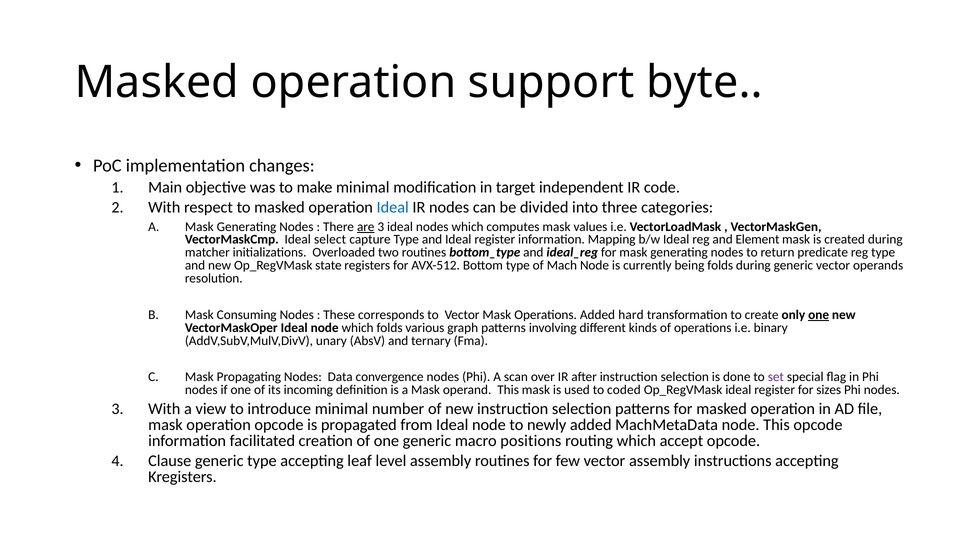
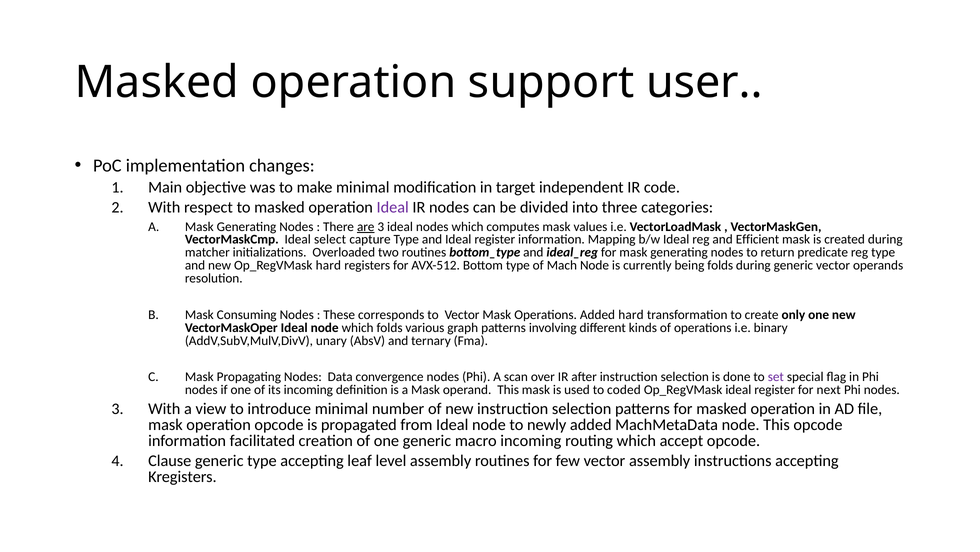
byte: byte -> user
Ideal at (393, 207) colour: blue -> purple
Element: Element -> Efficient
Op_RegVMask state: state -> hard
one at (819, 314) underline: present -> none
sizes: sizes -> next
macro positions: positions -> incoming
